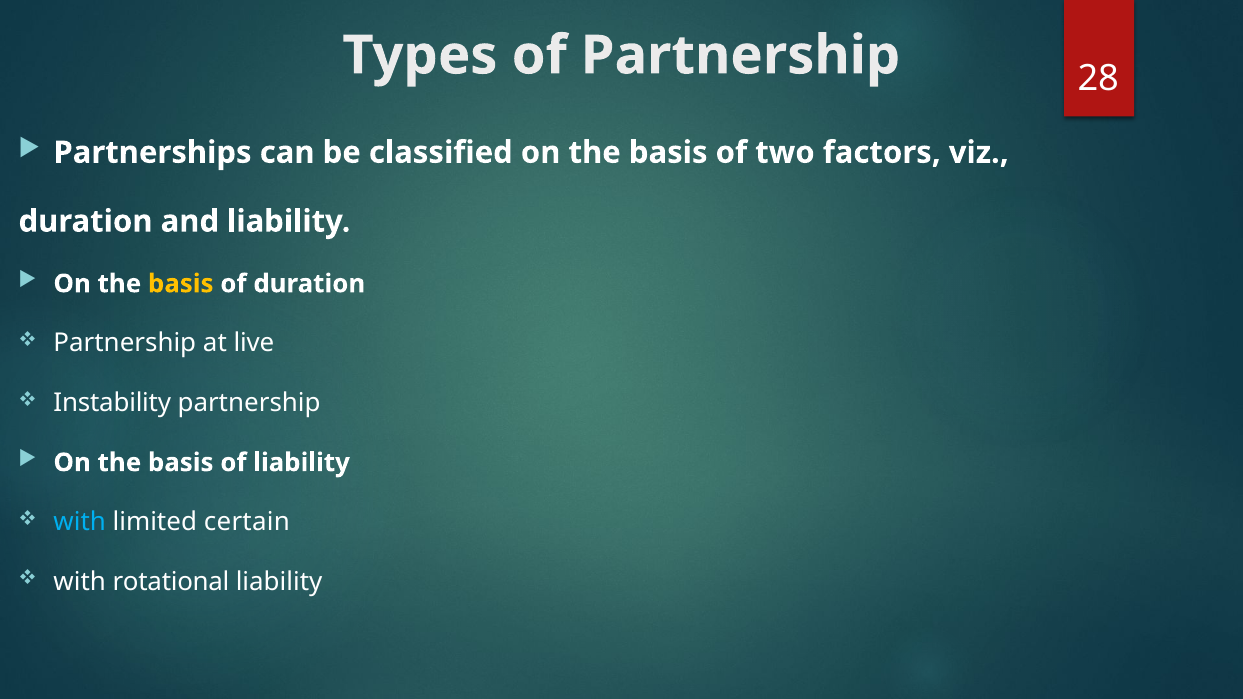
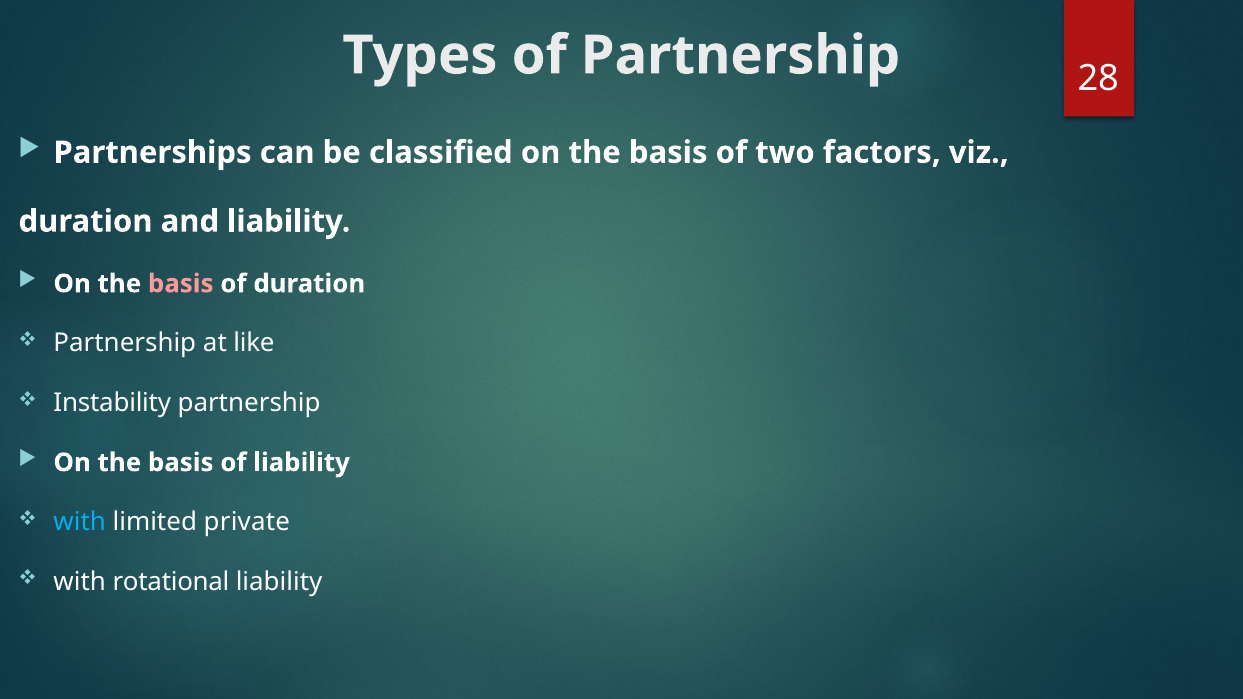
basis at (181, 284) colour: yellow -> pink
live: live -> like
certain: certain -> private
